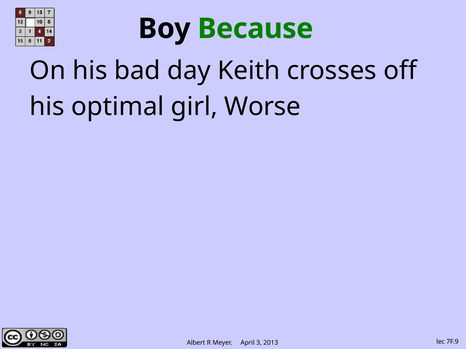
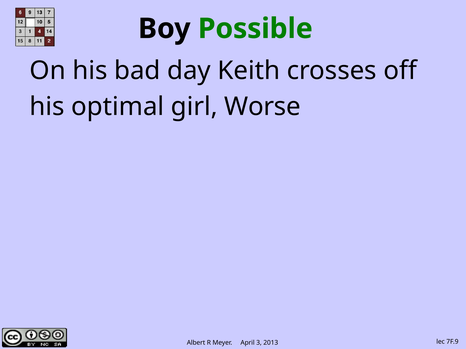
Because: Because -> Possible
